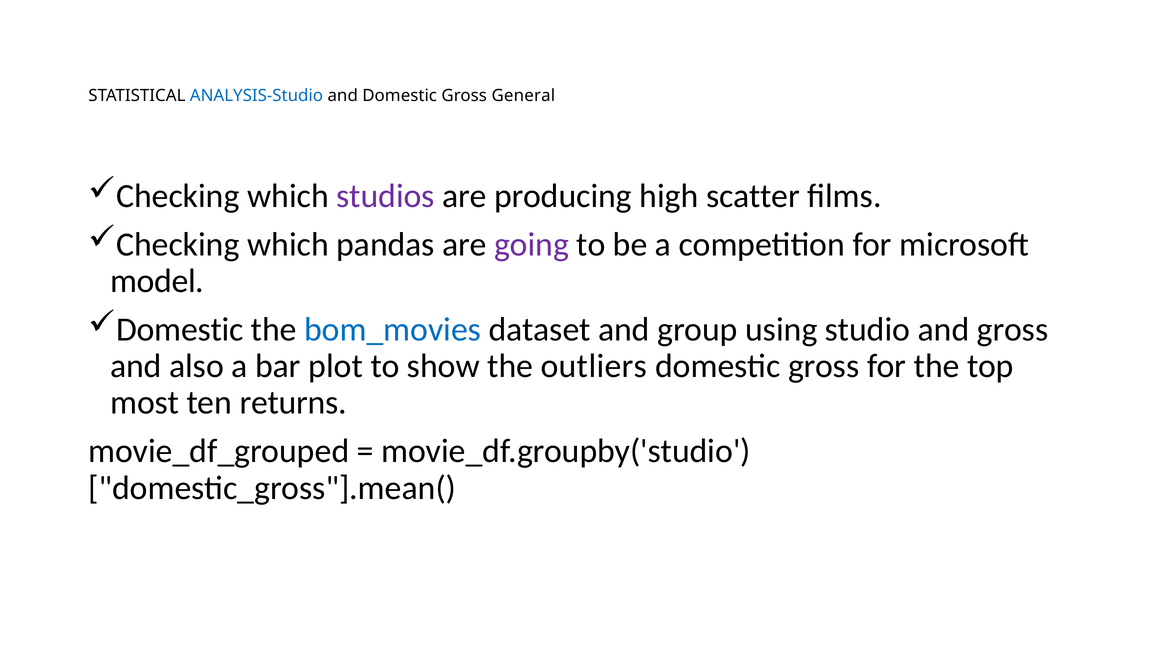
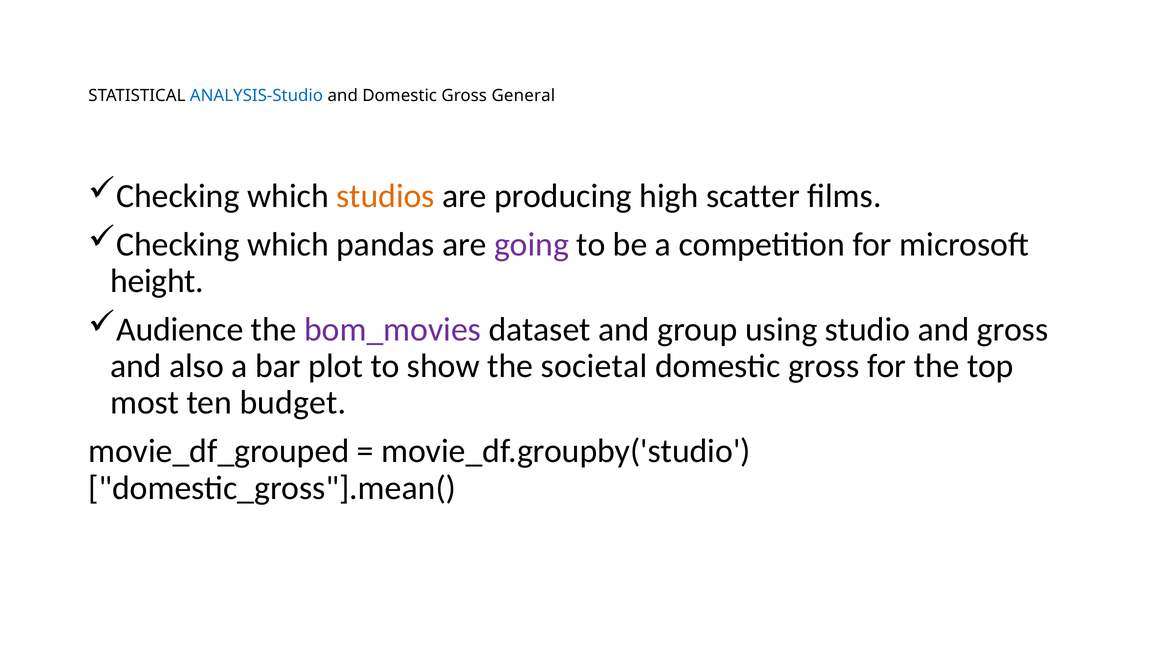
studios colour: purple -> orange
model: model -> height
Domestic at (180, 330): Domestic -> Audience
bom_movies colour: blue -> purple
outliers: outliers -> societal
returns: returns -> budget
